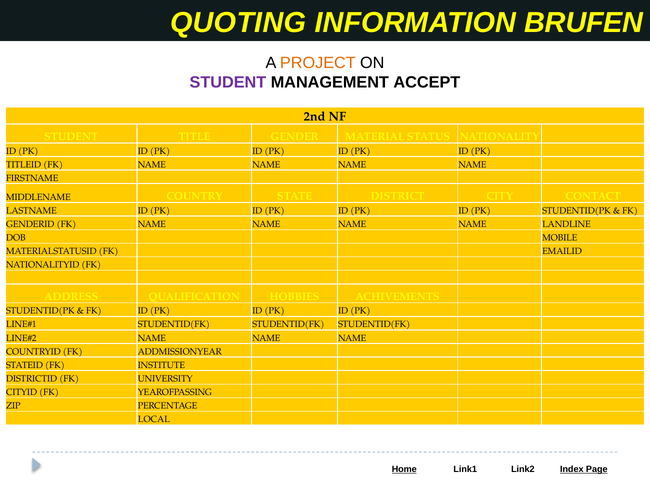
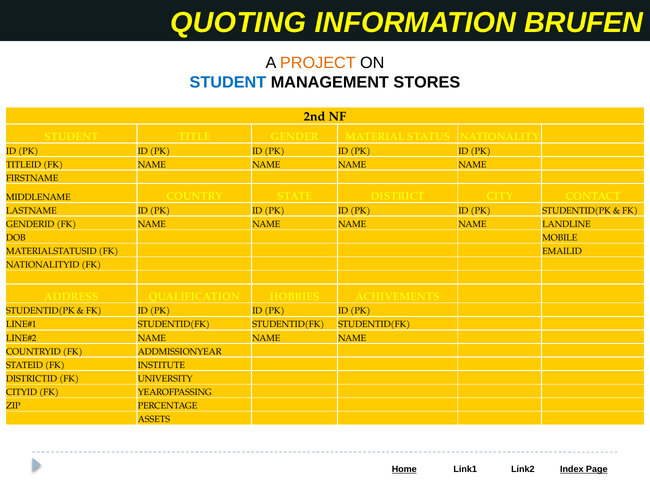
STUDENT at (228, 82) colour: purple -> blue
ACCEPT: ACCEPT -> STORES
LOCAL: LOCAL -> ASSETS
